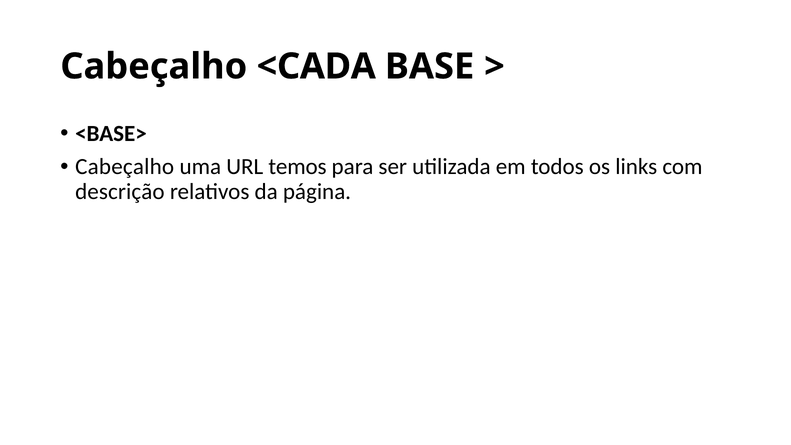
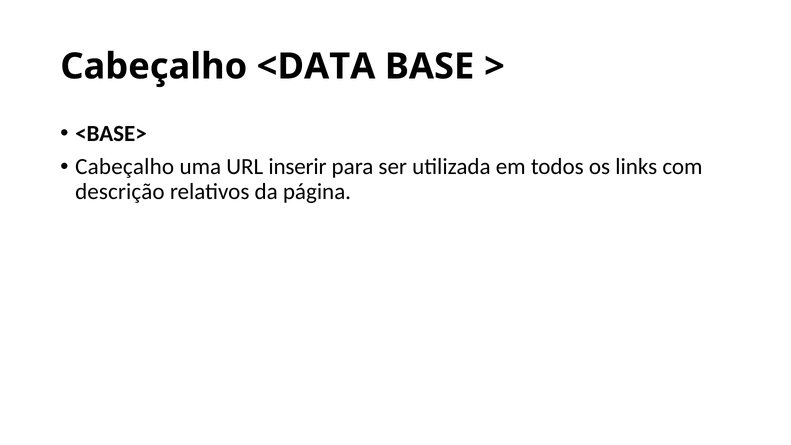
<CADA: <CADA -> <DATA
temos: temos -> inserir
